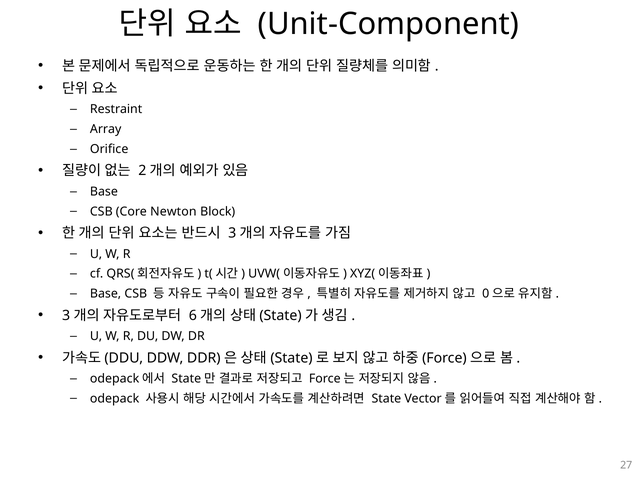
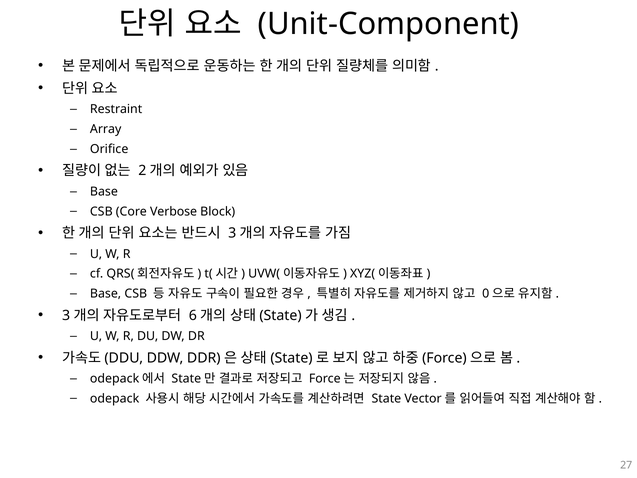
Newton: Newton -> Verbose
